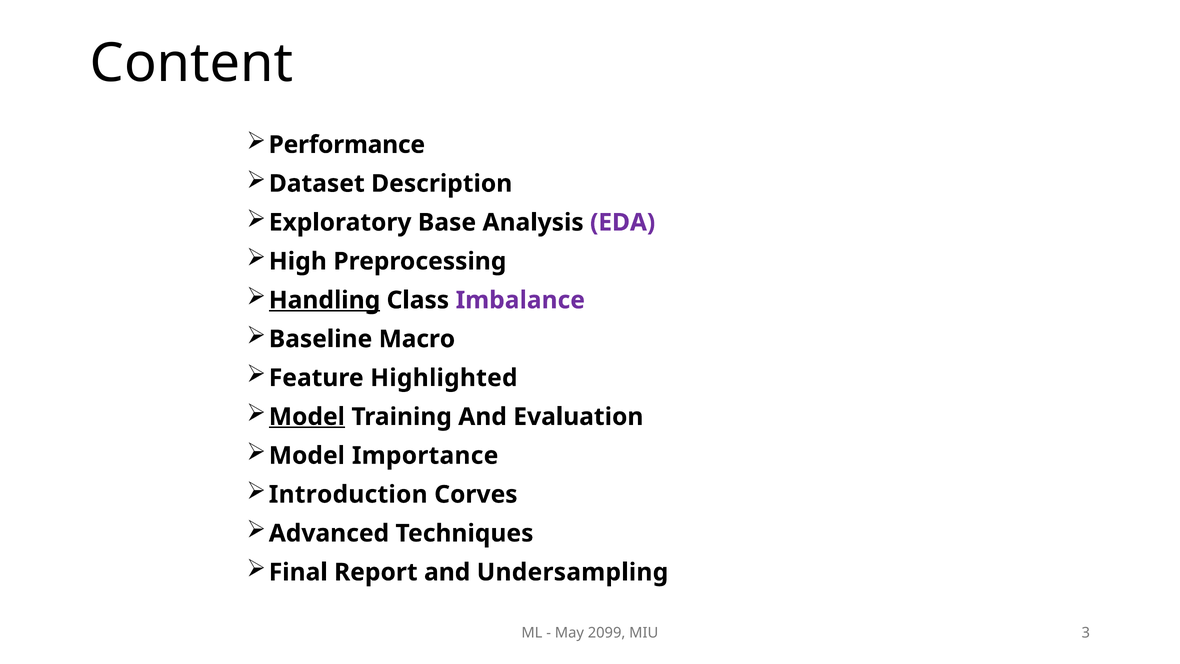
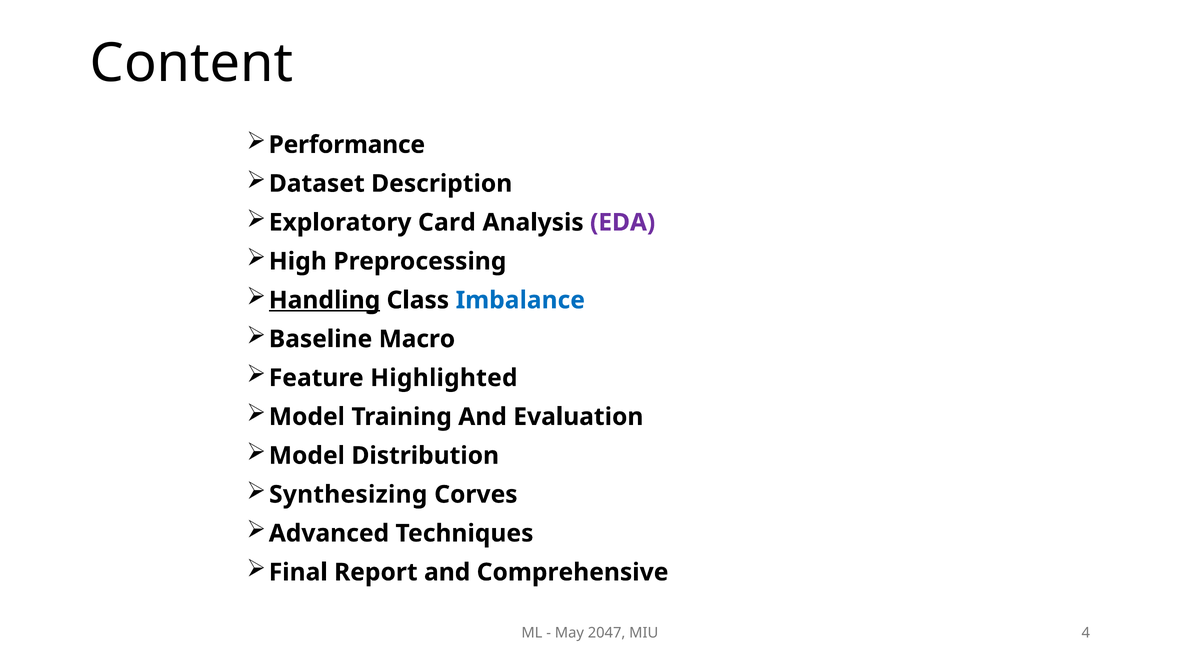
Base: Base -> Card
Imbalance colour: purple -> blue
Model at (307, 417) underline: present -> none
Importance: Importance -> Distribution
Introduction: Introduction -> Synthesizing
Undersampling: Undersampling -> Comprehensive
2099: 2099 -> 2047
3: 3 -> 4
